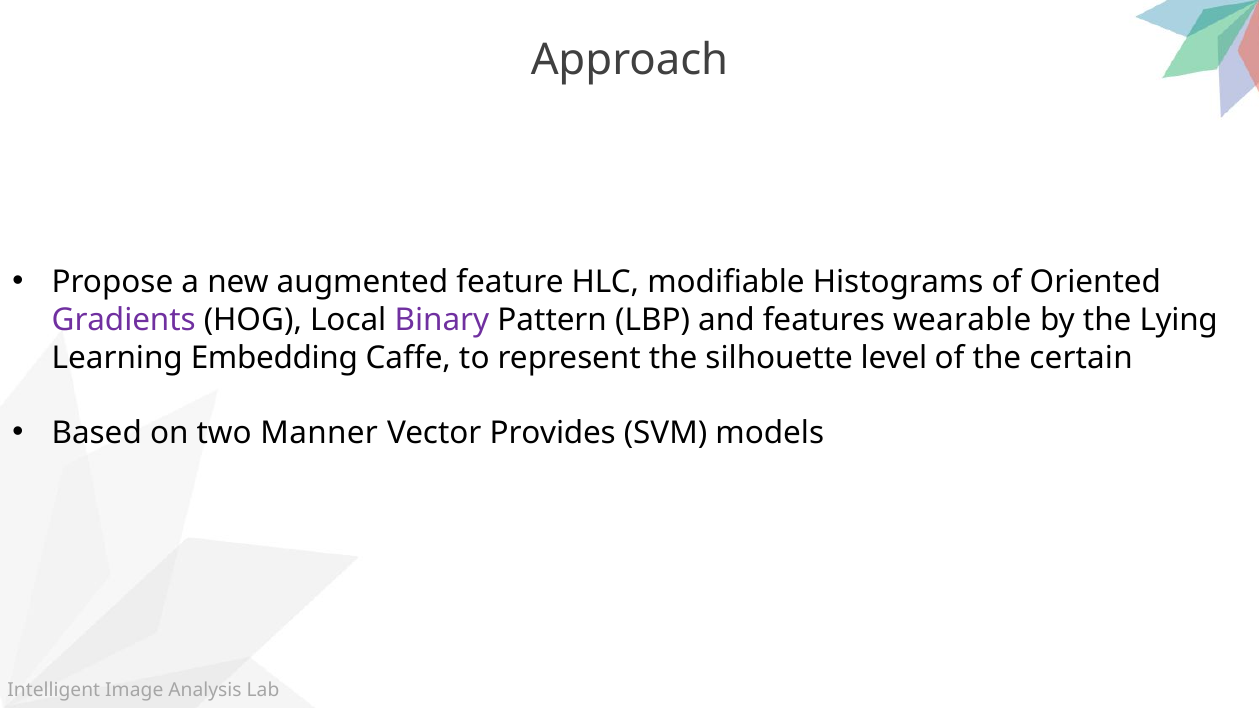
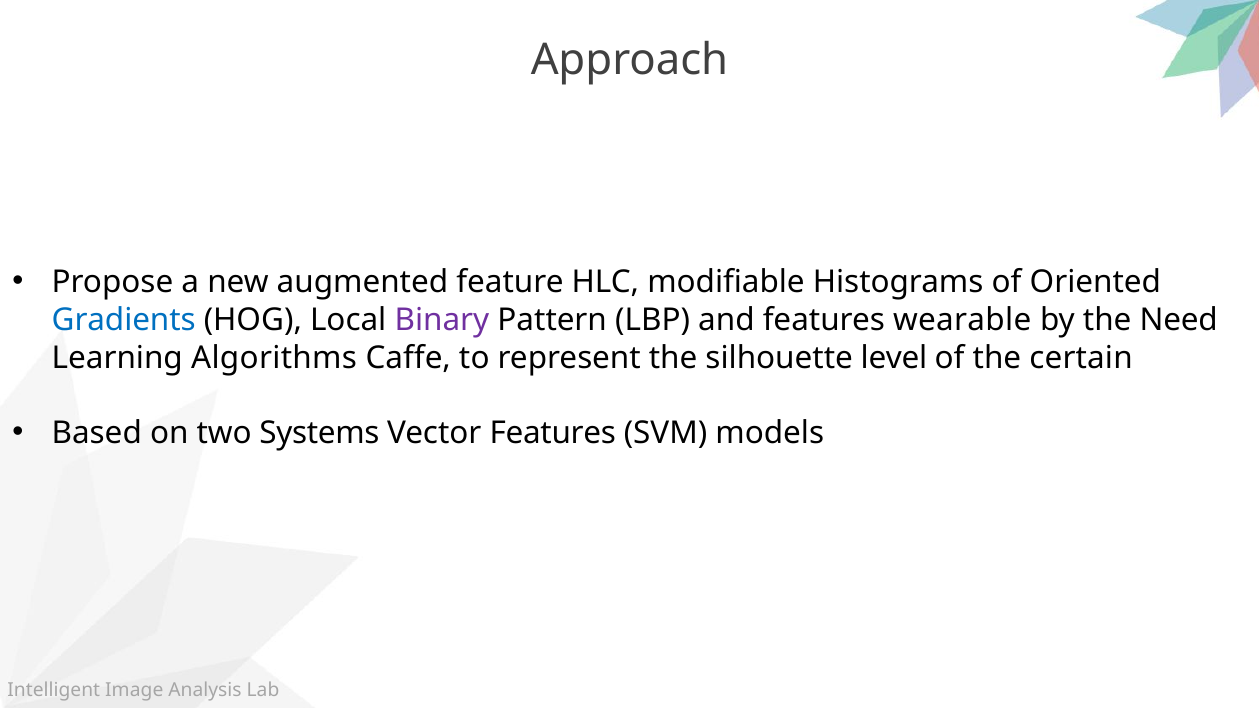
Gradients colour: purple -> blue
Lying: Lying -> Need
Embedding: Embedding -> Algorithms
Manner: Manner -> Systems
Vector Provides: Provides -> Features
